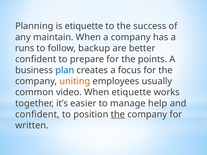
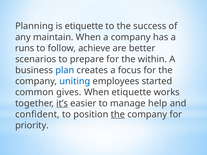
backup: backup -> achieve
confident at (36, 59): confident -> scenarios
points: points -> within
uniting colour: orange -> blue
usually: usually -> started
video: video -> gives
it’s underline: none -> present
written: written -> priority
